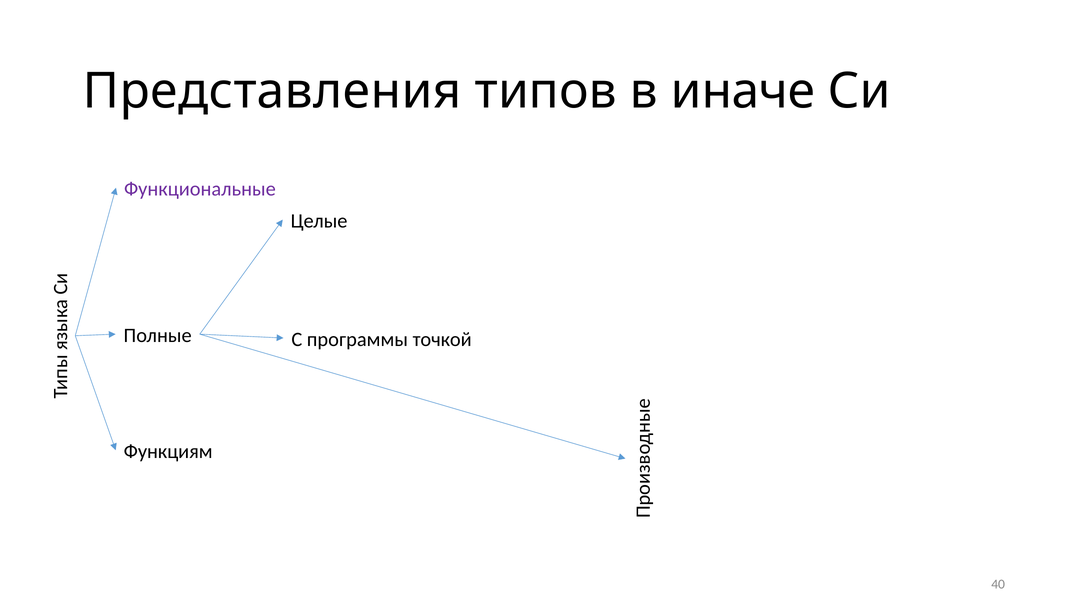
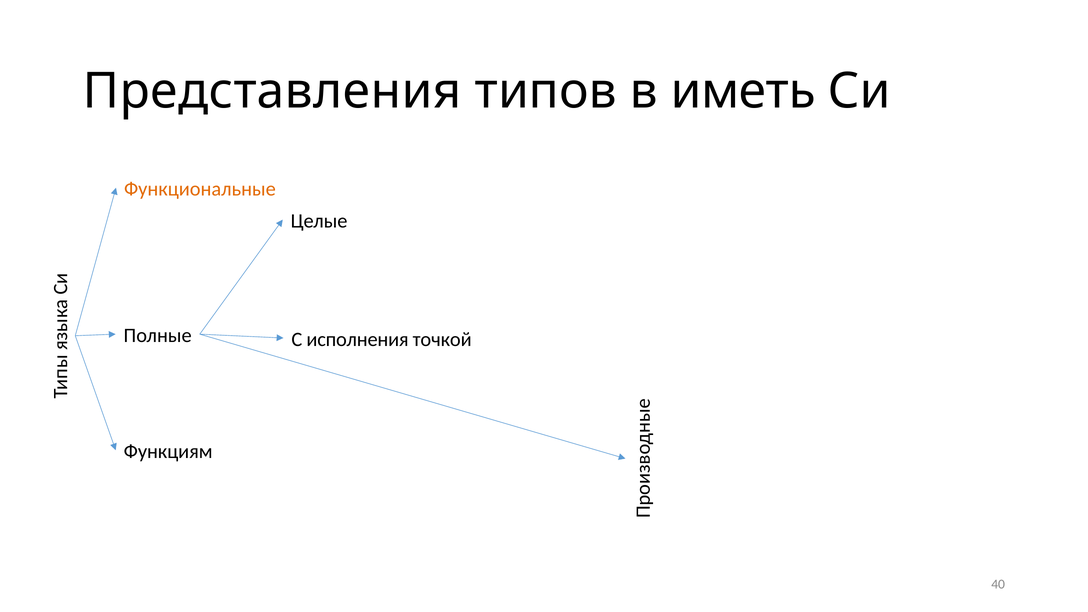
иначе: иначе -> иметь
Функциональные colour: purple -> orange
программы: программы -> исполнения
